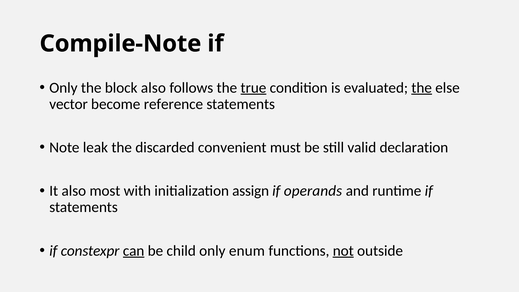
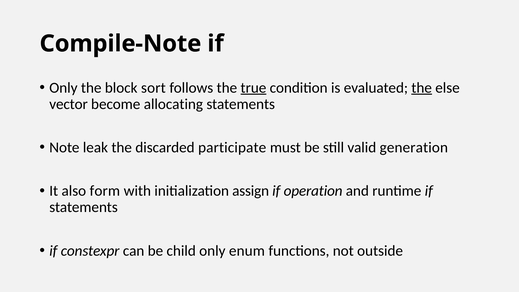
block also: also -> sort
reference: reference -> allocating
convenient: convenient -> participate
declaration: declaration -> generation
most: most -> form
operands: operands -> operation
can underline: present -> none
not underline: present -> none
